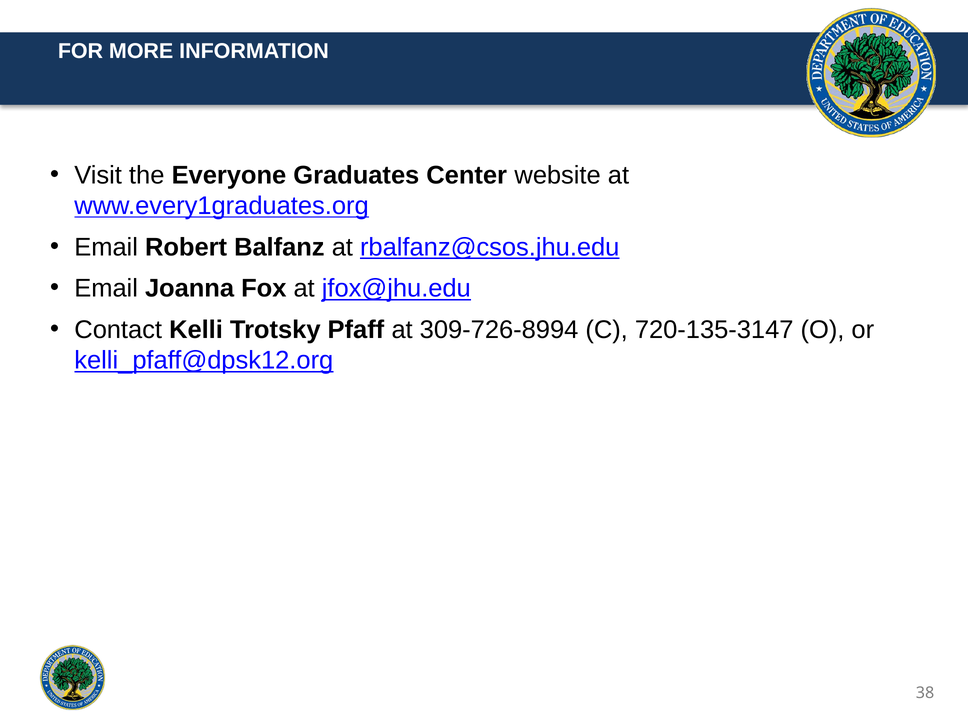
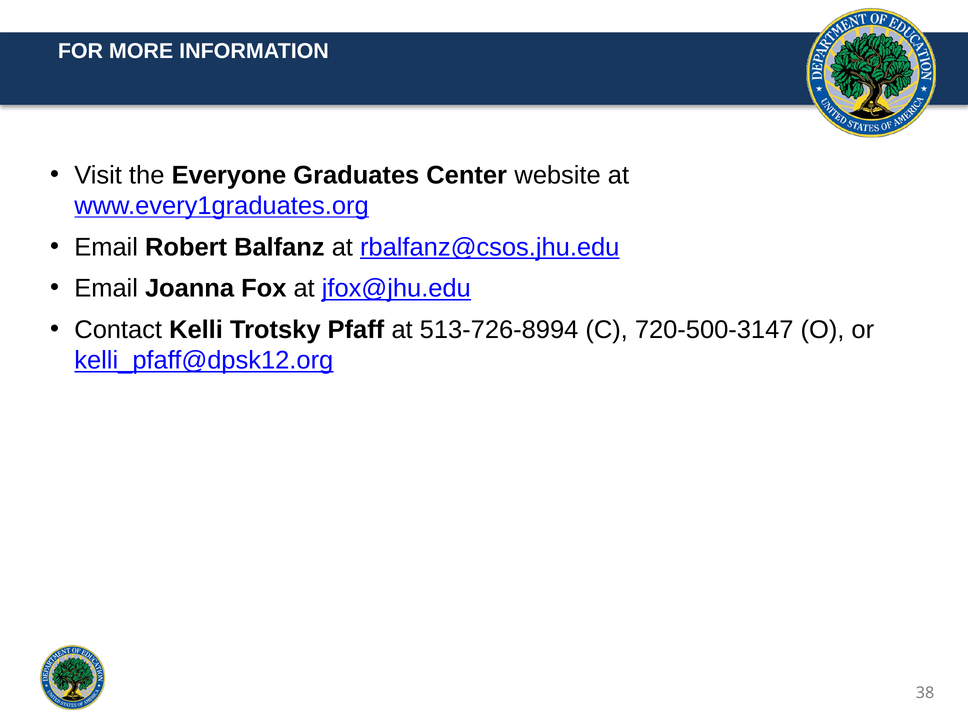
309-726-8994: 309-726-8994 -> 513-726-8994
720-135-3147: 720-135-3147 -> 720-500-3147
